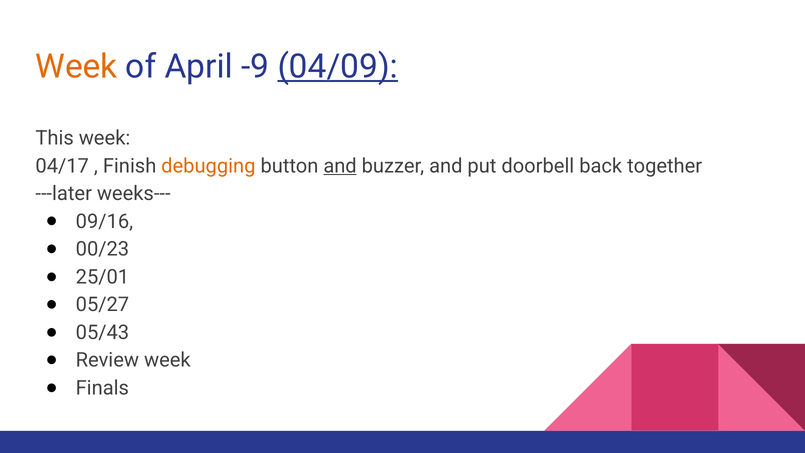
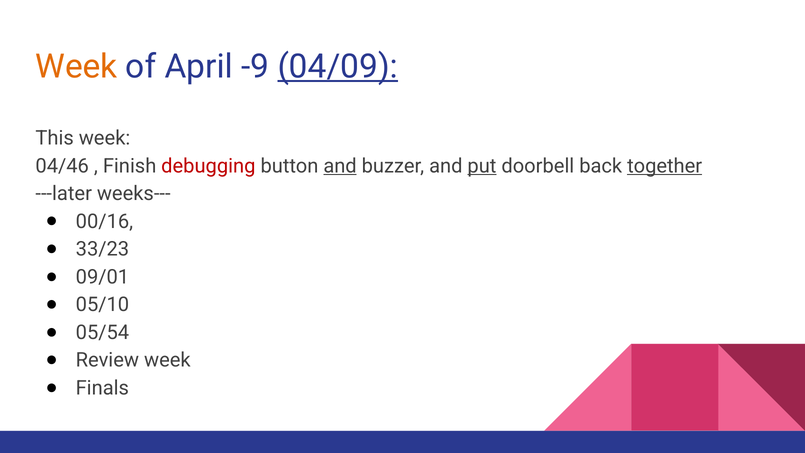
04/17: 04/17 -> 04/46
debugging colour: orange -> red
put underline: none -> present
together underline: none -> present
09/16: 09/16 -> 00/16
00/23: 00/23 -> 33/23
25/01: 25/01 -> 09/01
05/27: 05/27 -> 05/10
05/43: 05/43 -> 05/54
